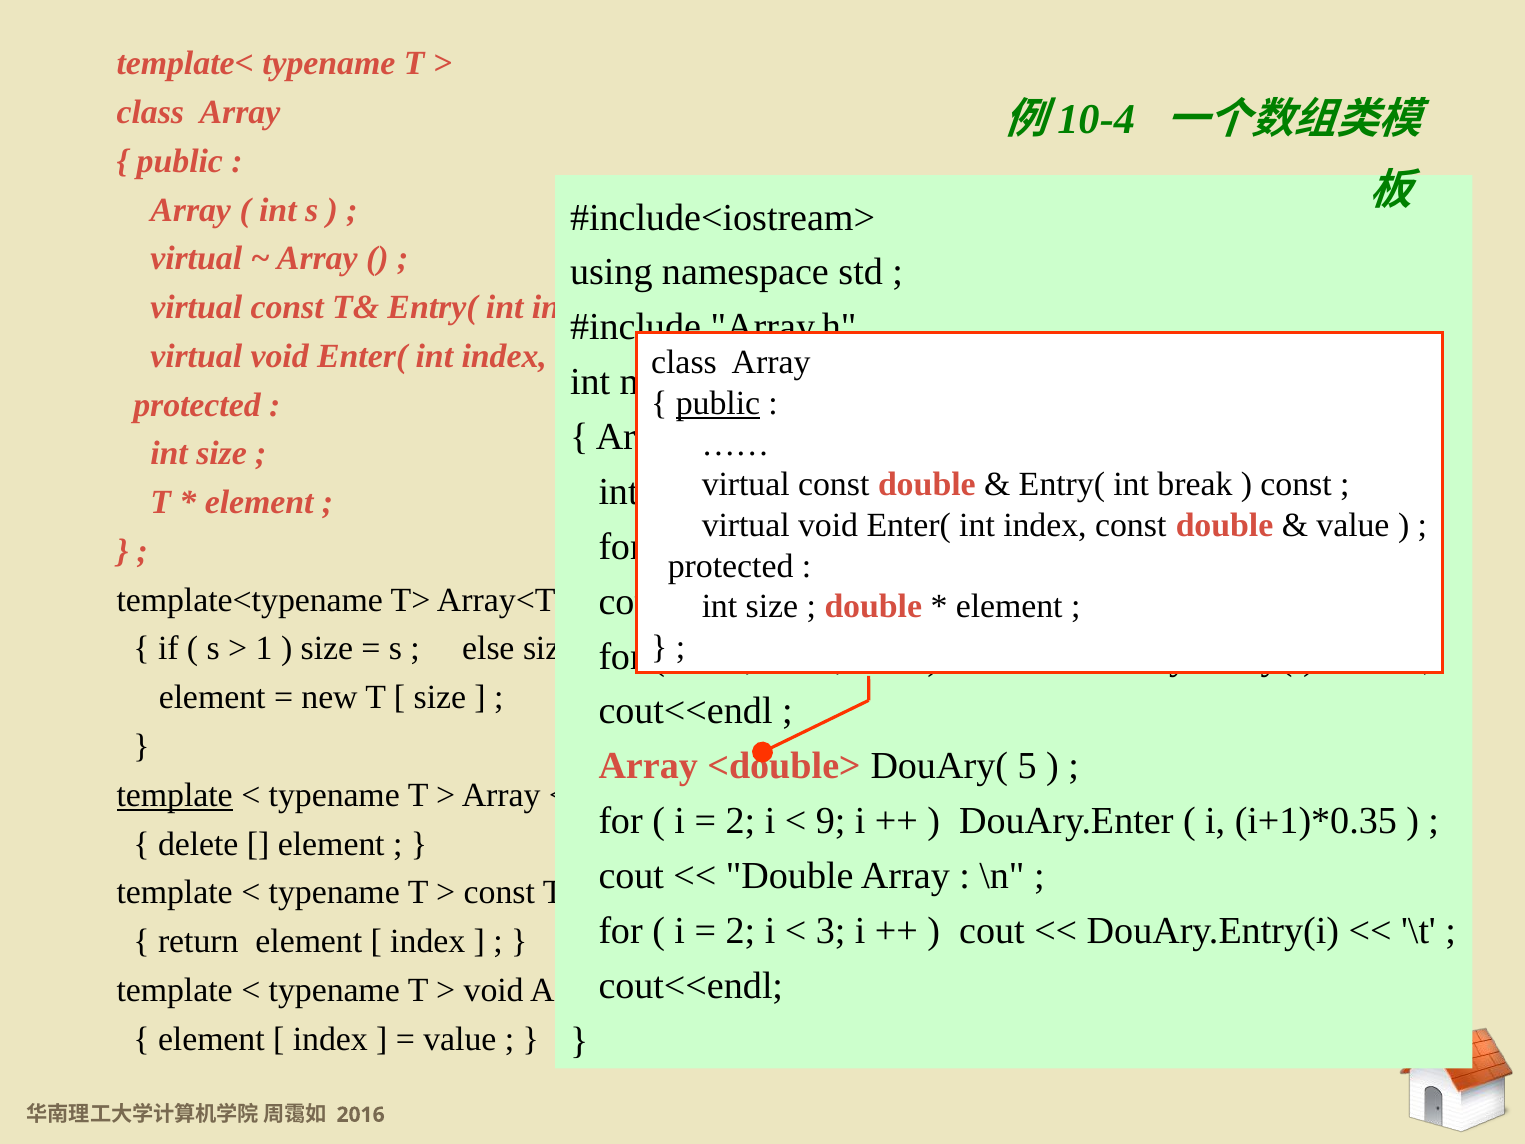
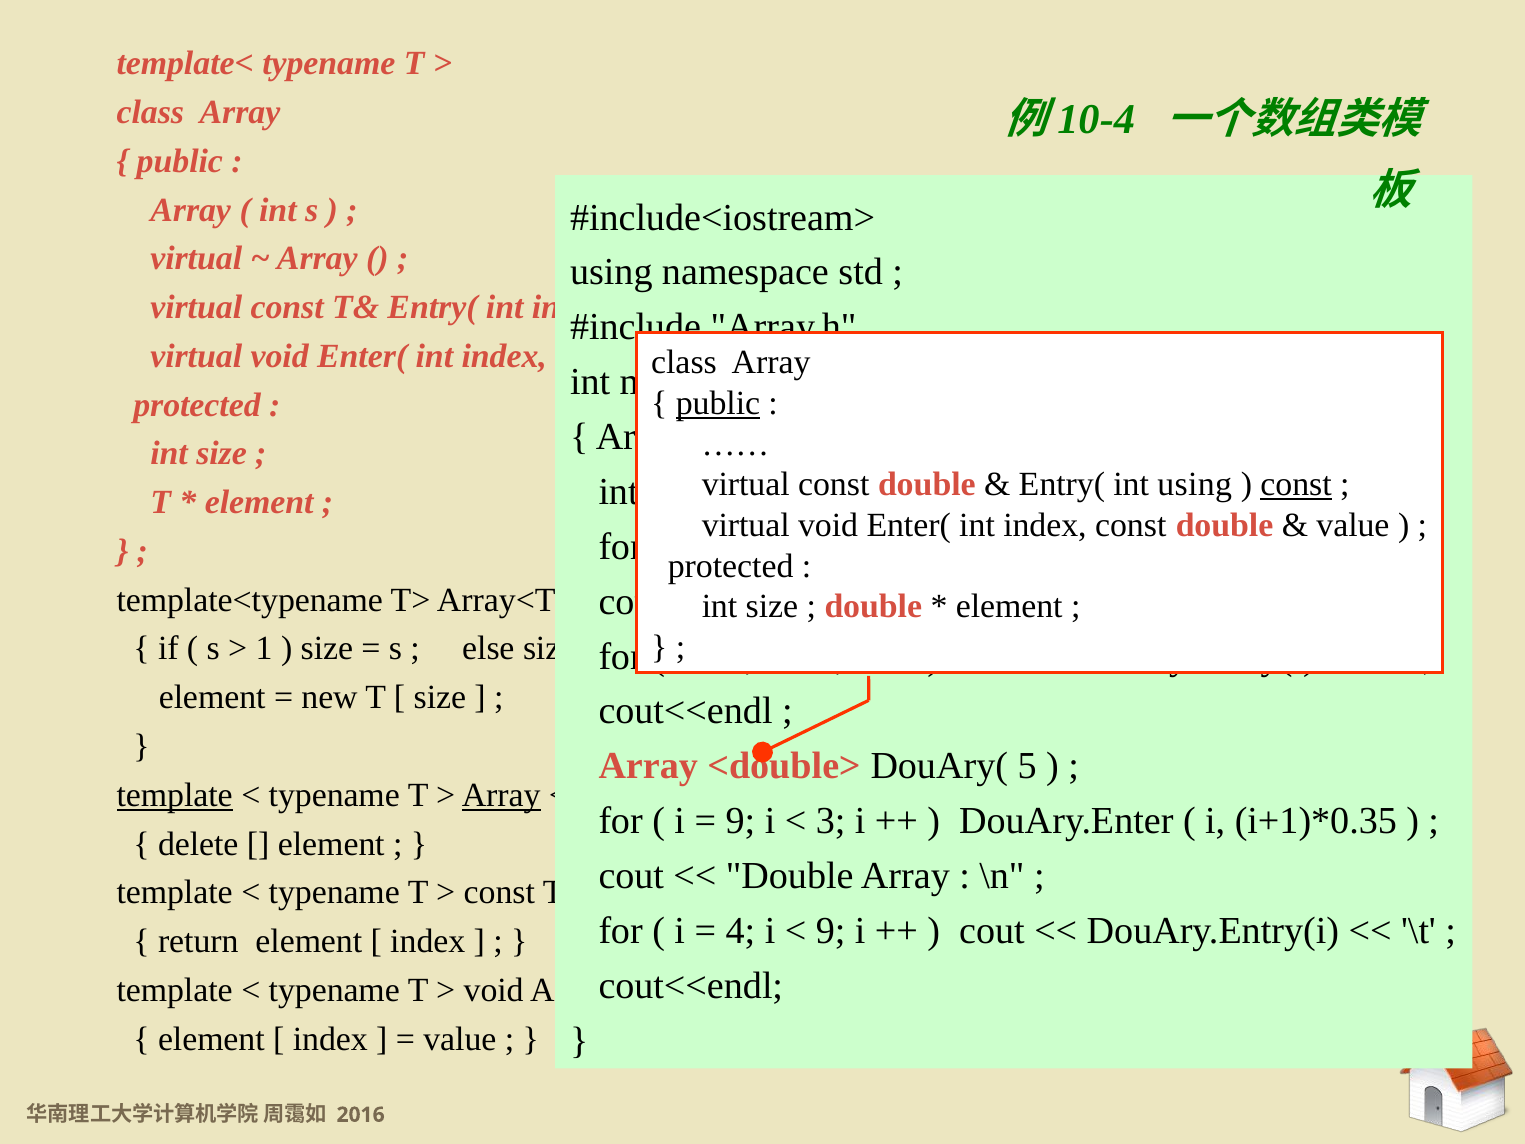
int break: break -> using
const at (1296, 485) underline: none -> present
Array at (501, 795) underline: none -> present
2 at (740, 821): 2 -> 9
9: 9 -> 3
2 at (740, 931): 2 -> 4
3 at (831, 931): 3 -> 9
